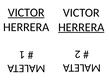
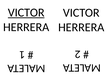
HERRERA at (81, 27) underline: present -> none
